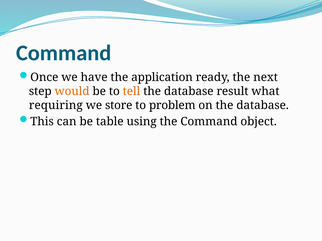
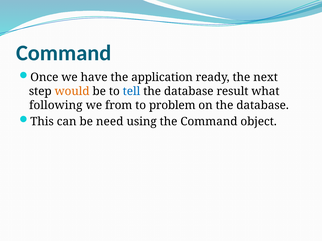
tell colour: orange -> blue
requiring: requiring -> following
store: store -> from
table: table -> need
